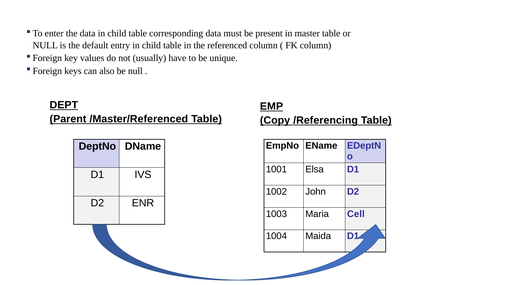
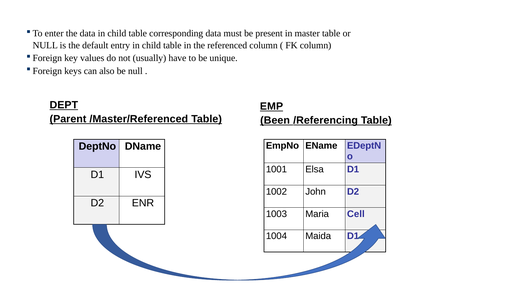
Copy: Copy -> Been
